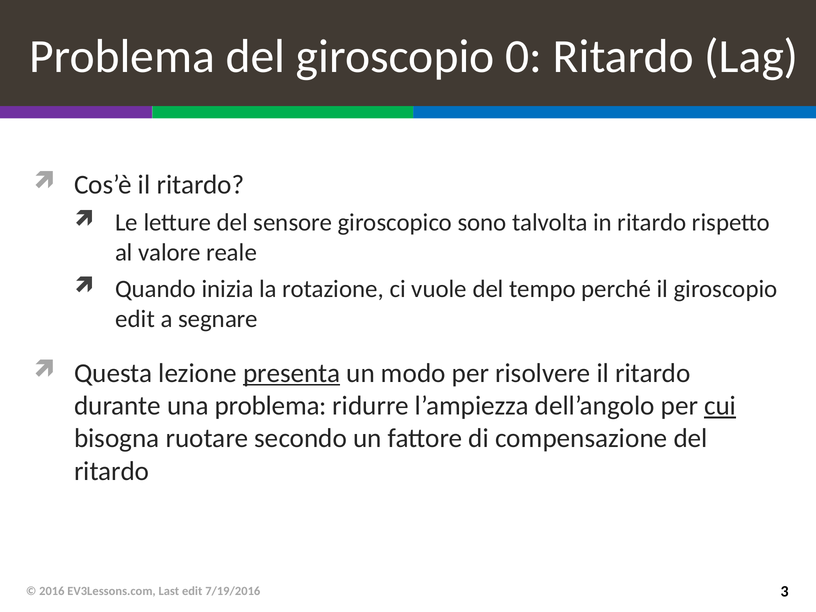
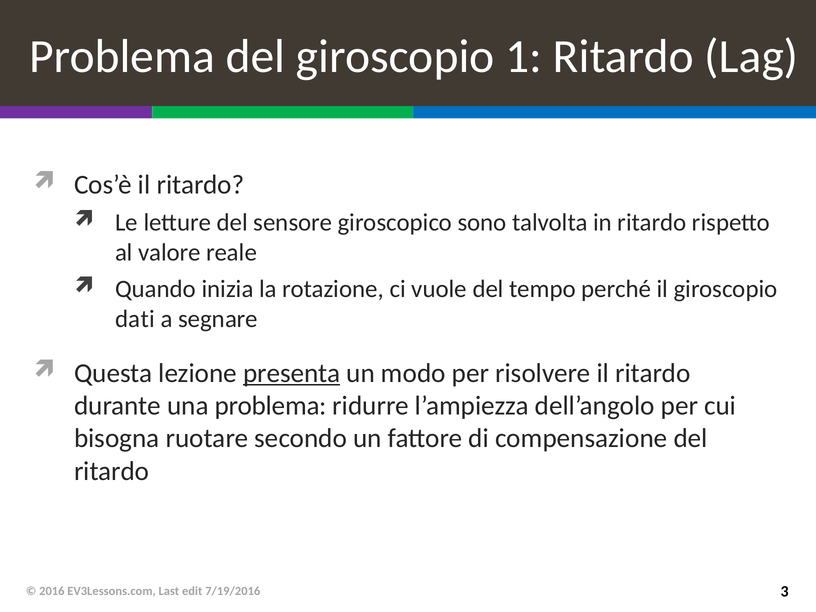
0: 0 -> 1
edit at (135, 319): edit -> dati
cui underline: present -> none
